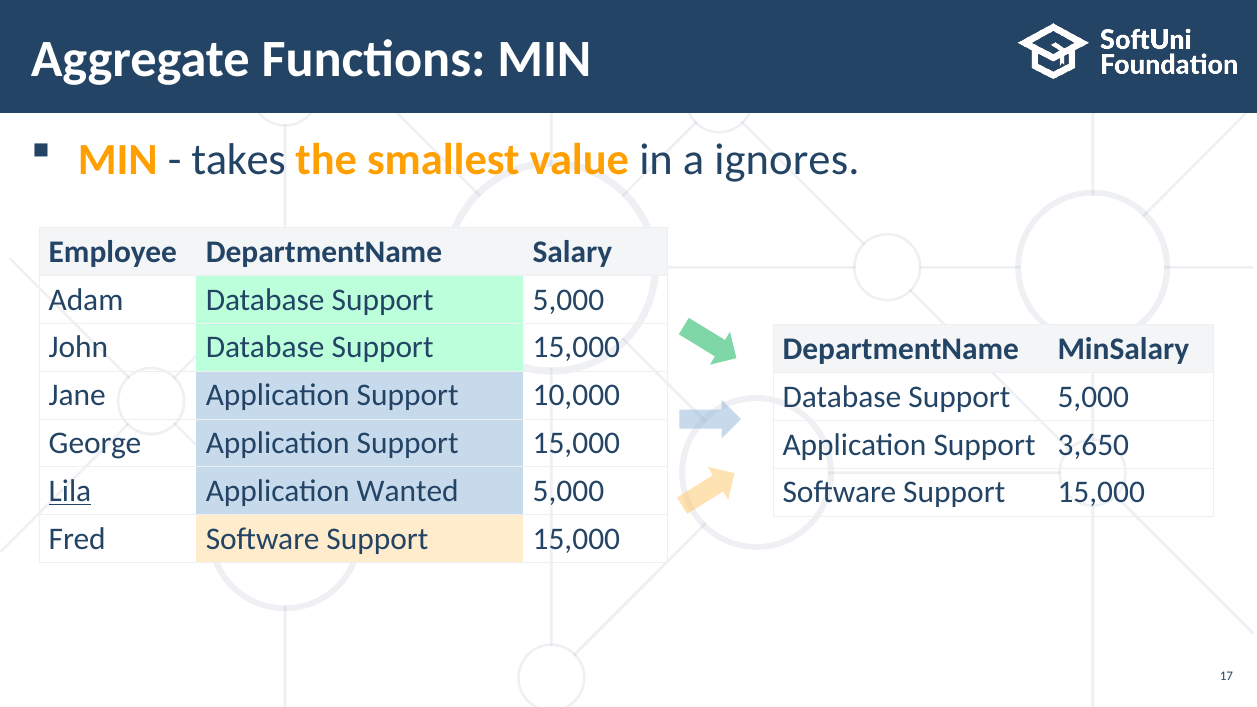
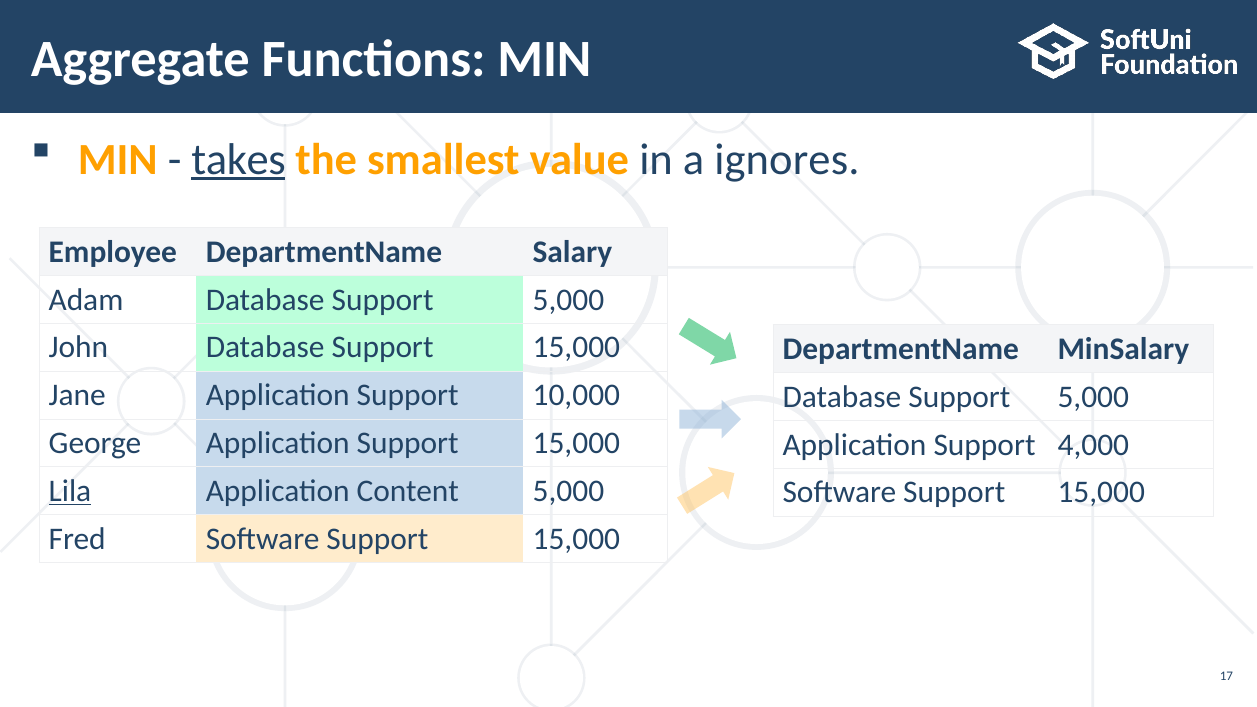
takes underline: none -> present
3,650: 3,650 -> 4,000
Wanted: Wanted -> Content
